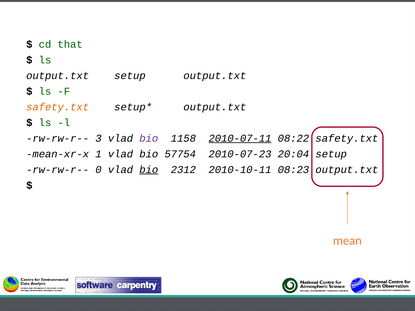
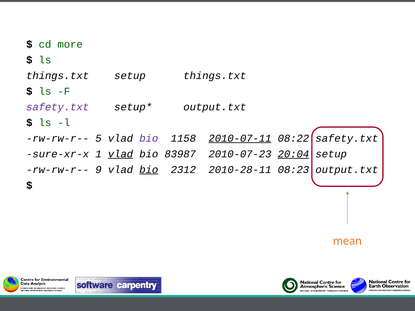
that: that -> more
output.txt at (58, 76): output.txt -> things.txt
setup output.txt: output.txt -> things.txt
safety.txt at (58, 107) colour: orange -> purple
3: 3 -> 5
mean-xr-x: mean-xr-x -> sure-xr-x
vlad at (120, 154) underline: none -> present
57754: 57754 -> 83987
20:04 underline: none -> present
0: 0 -> 9
2010-10-11: 2010-10-11 -> 2010-28-11
